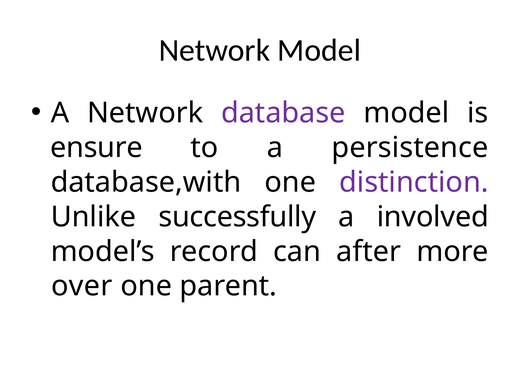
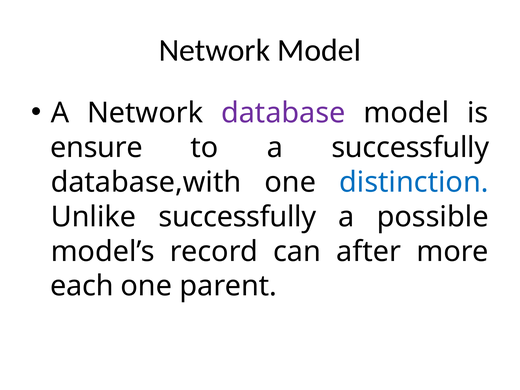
a persistence: persistence -> successfully
distinction colour: purple -> blue
involved: involved -> possible
over: over -> each
